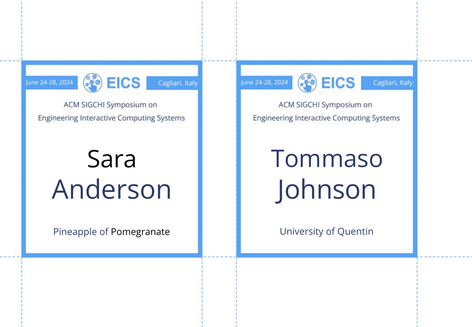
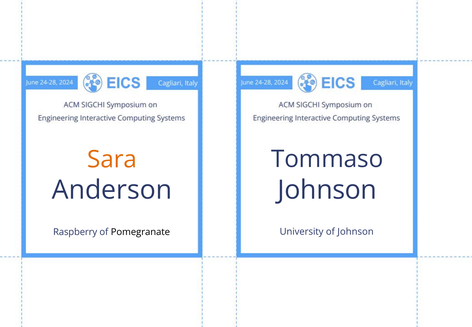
Sara colour: black -> orange
of Quentin: Quentin -> Johnson
Pineapple: Pineapple -> Raspberry
